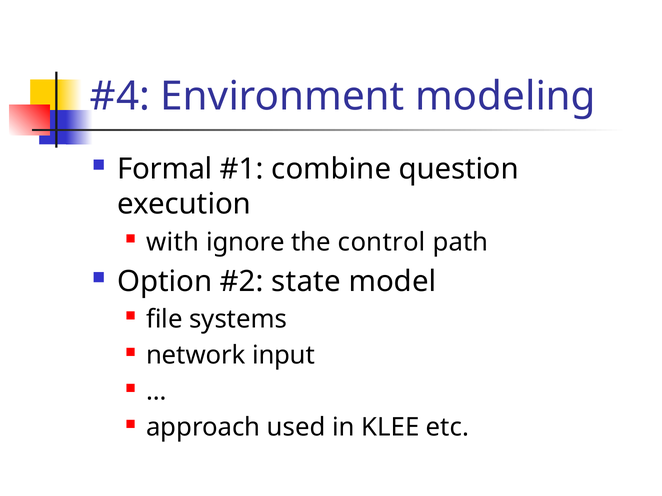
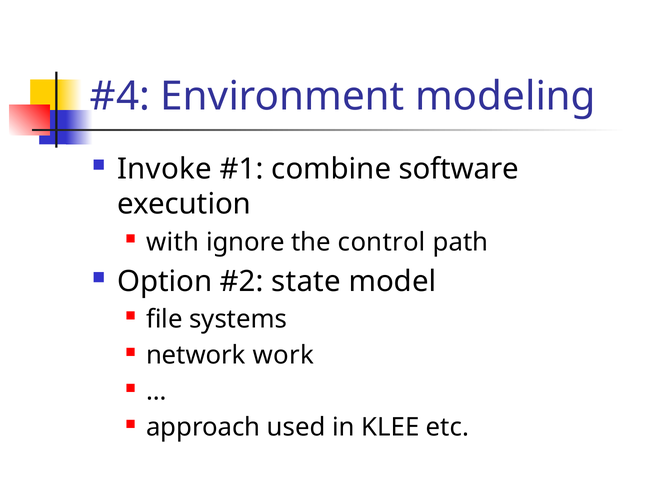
Formal: Formal -> Invoke
question: question -> software
input: input -> work
